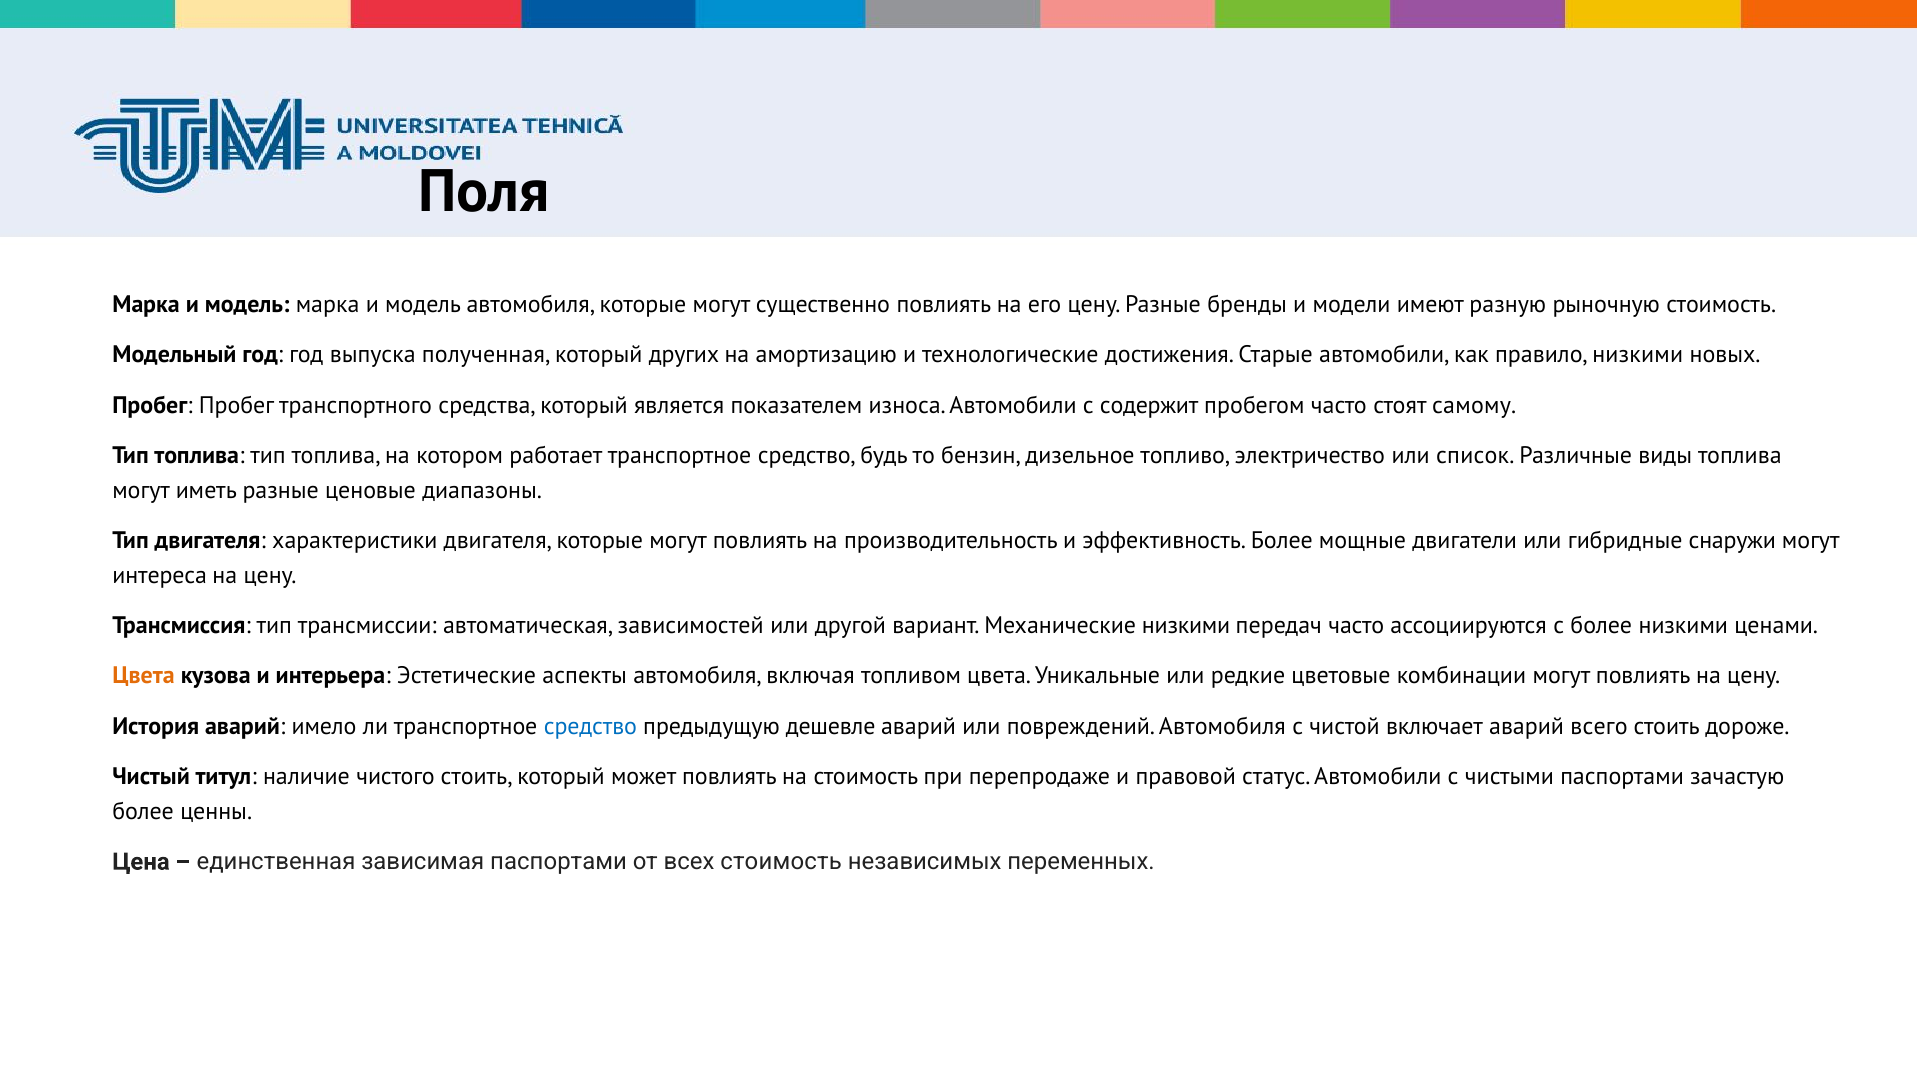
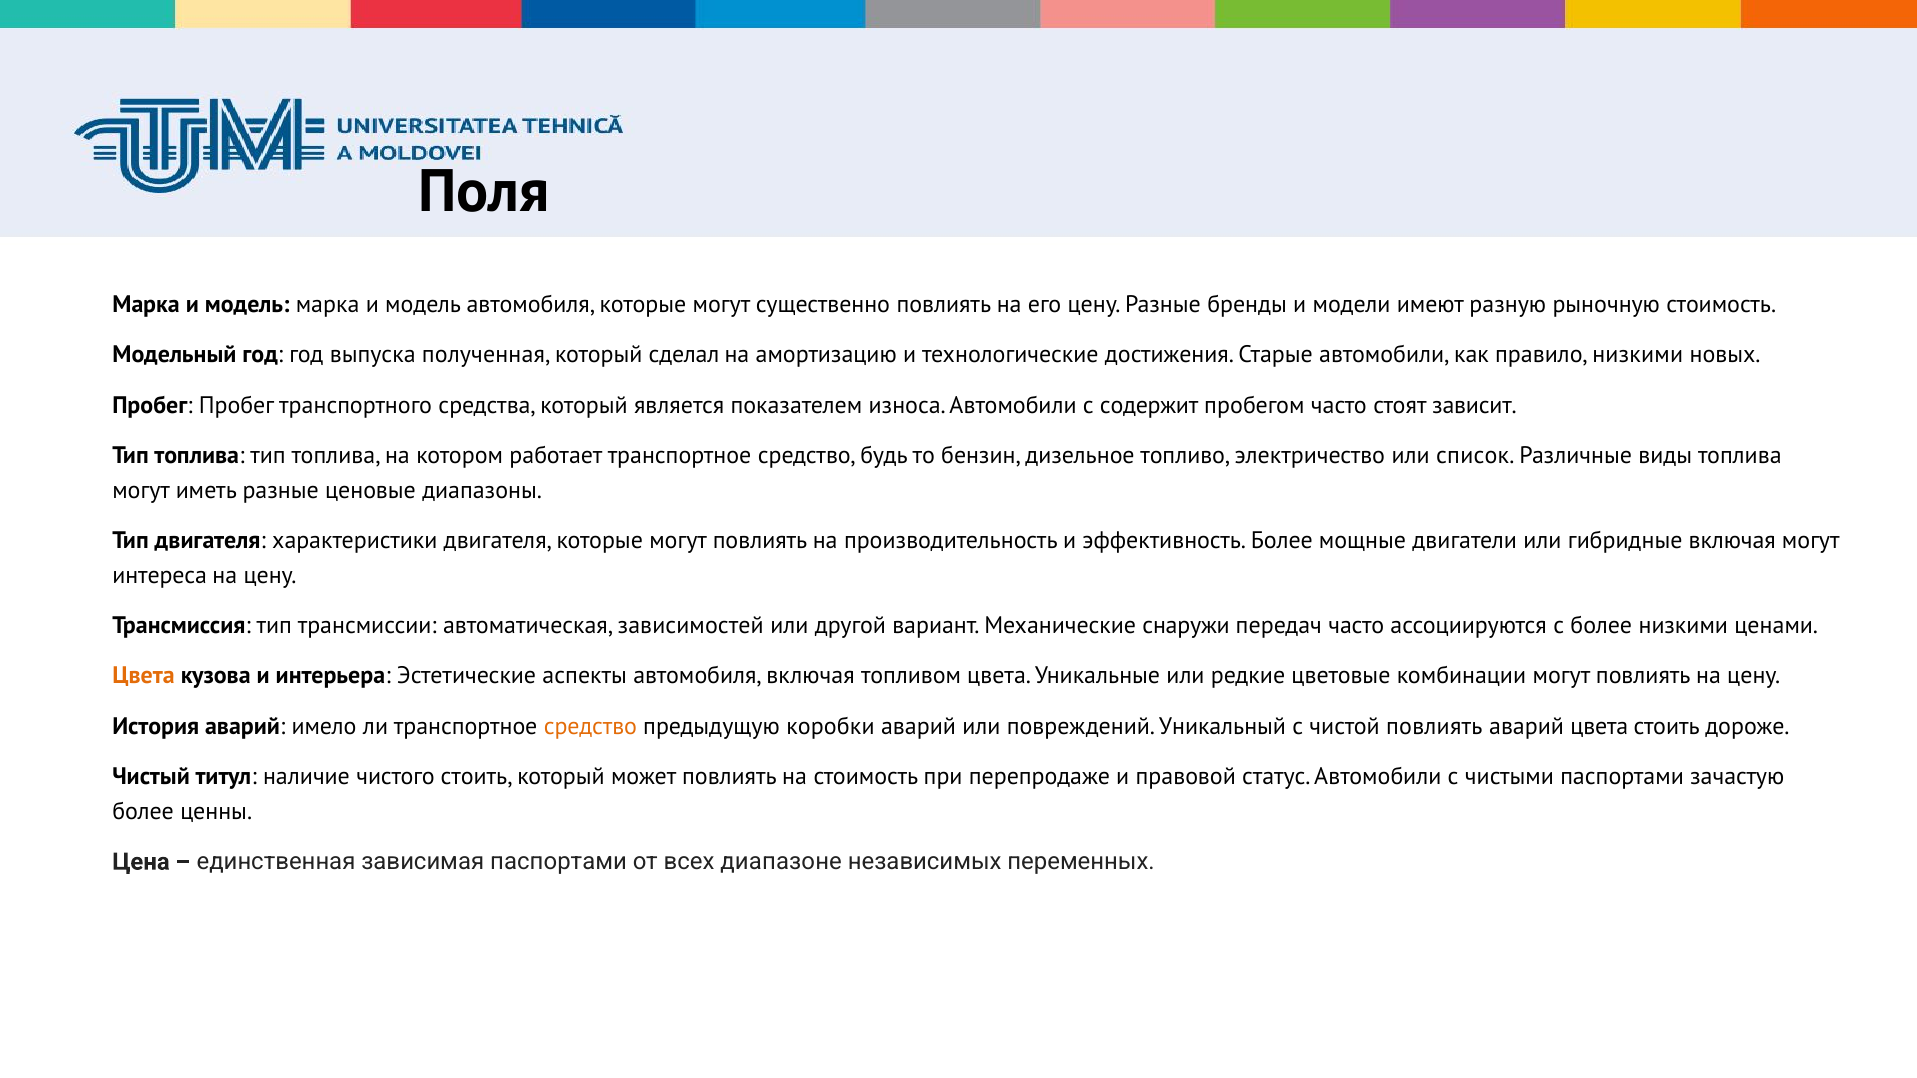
других: других -> сделал
самому: самому -> зависит
гибридные снаружи: снаружи -> включая
Механические низкими: низкими -> снаружи
средство at (590, 727) colour: blue -> orange
дешевле: дешевле -> коробки
повреждений Автомобиля: Автомобиля -> Уникальный
чистой включает: включает -> повлиять
аварий всего: всего -> цвета
всех стоимость: стоимость -> диапазоне
